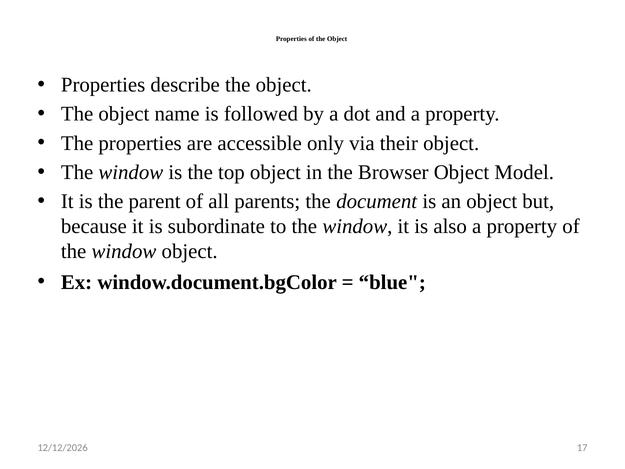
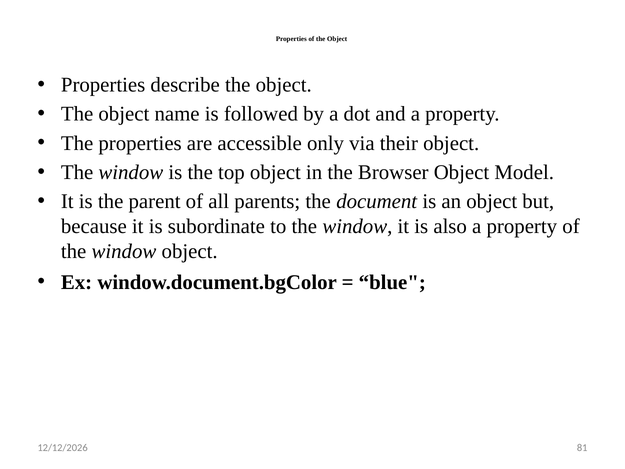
17: 17 -> 81
